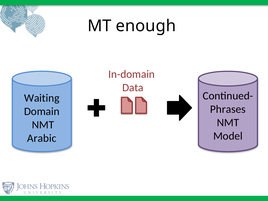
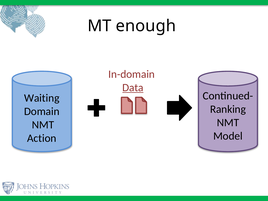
Data underline: none -> present
Phrases: Phrases -> Ranking
Arabic: Arabic -> Action
